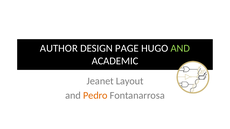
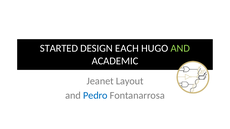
AUTHOR: AUTHOR -> STARTED
PAGE: PAGE -> EACH
Pedro colour: orange -> blue
